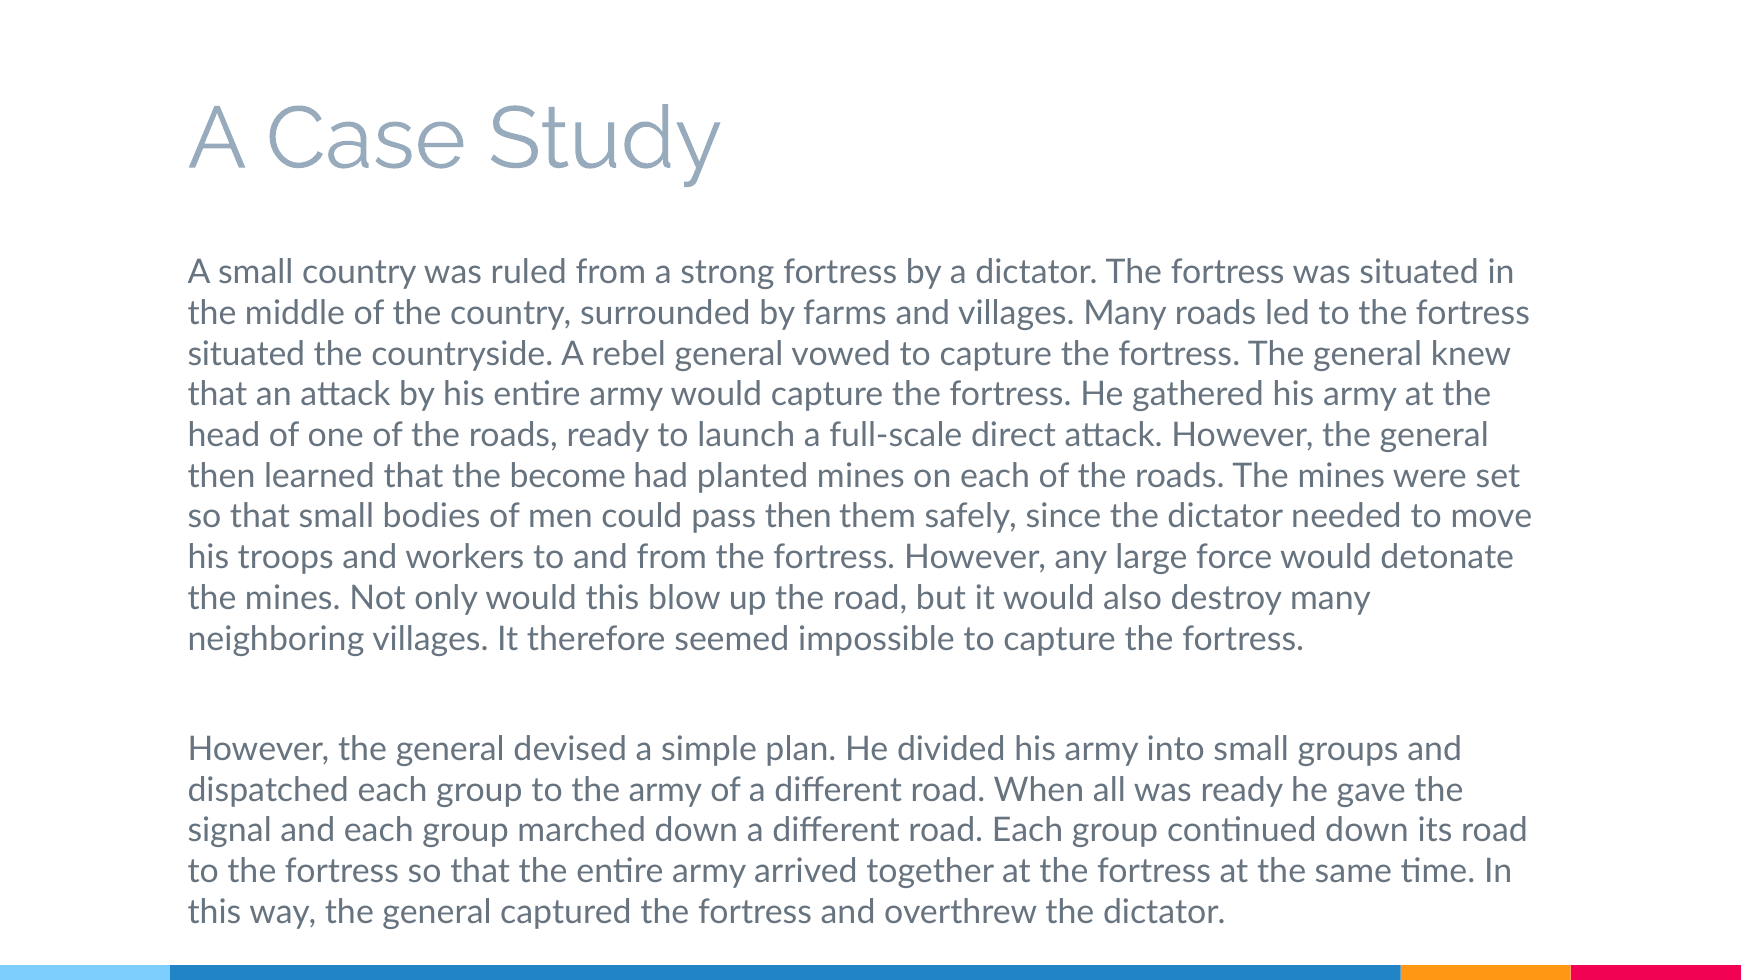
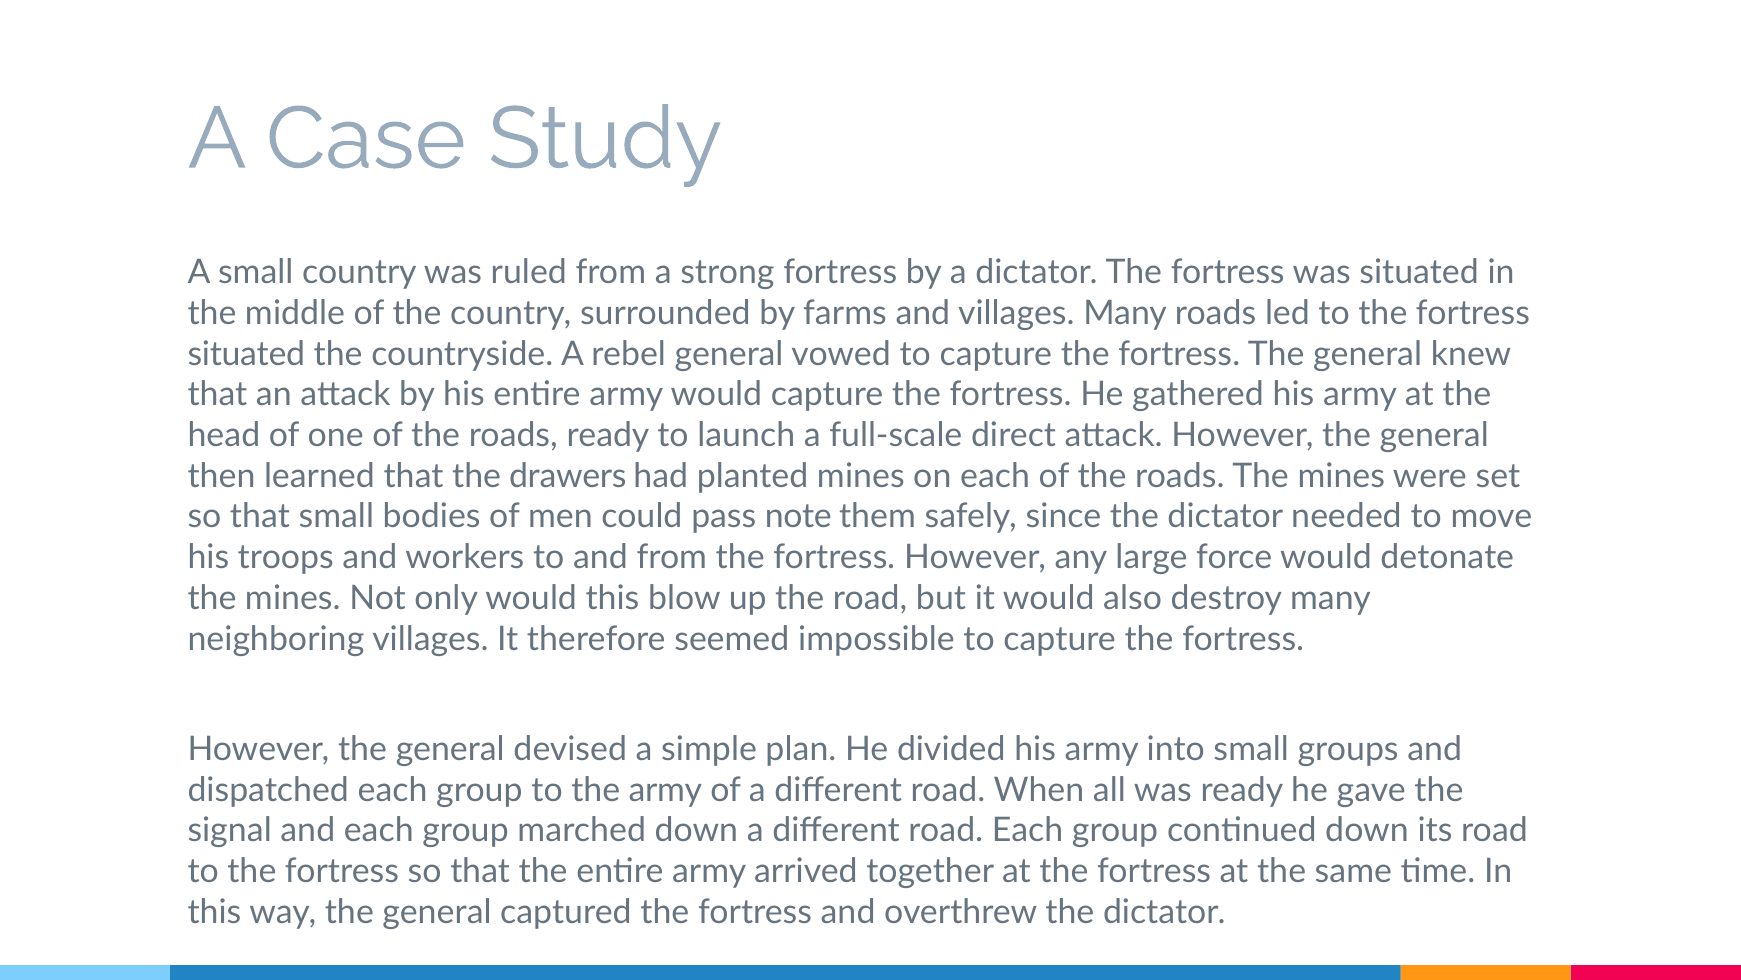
become: become -> drawers
pass then: then -> note
